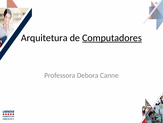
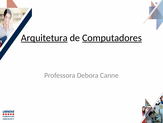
Arquitetura underline: none -> present
